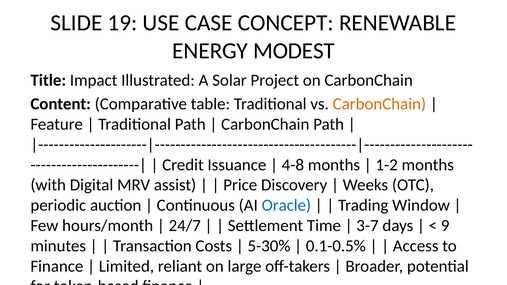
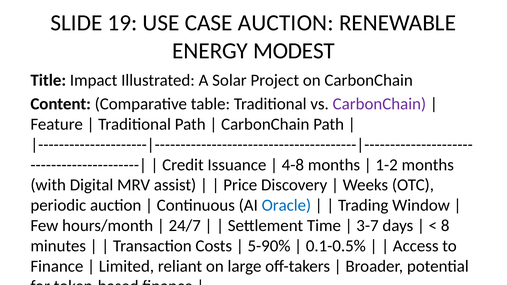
CASE CONCEPT: CONCEPT -> AUCTION
CarbonChain at (379, 104) colour: orange -> purple
9: 9 -> 8
5-30%: 5-30% -> 5-90%
